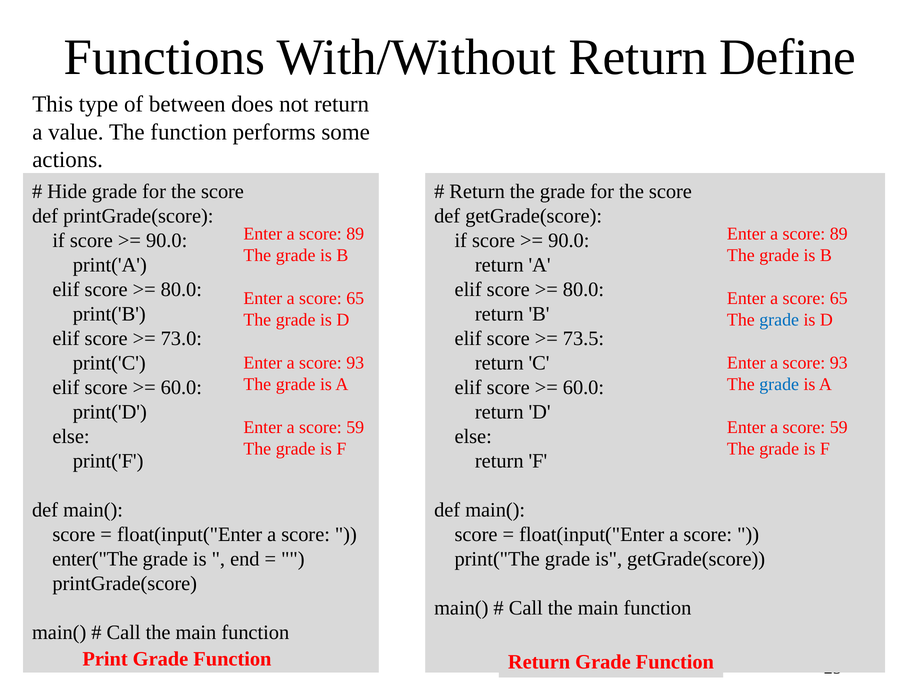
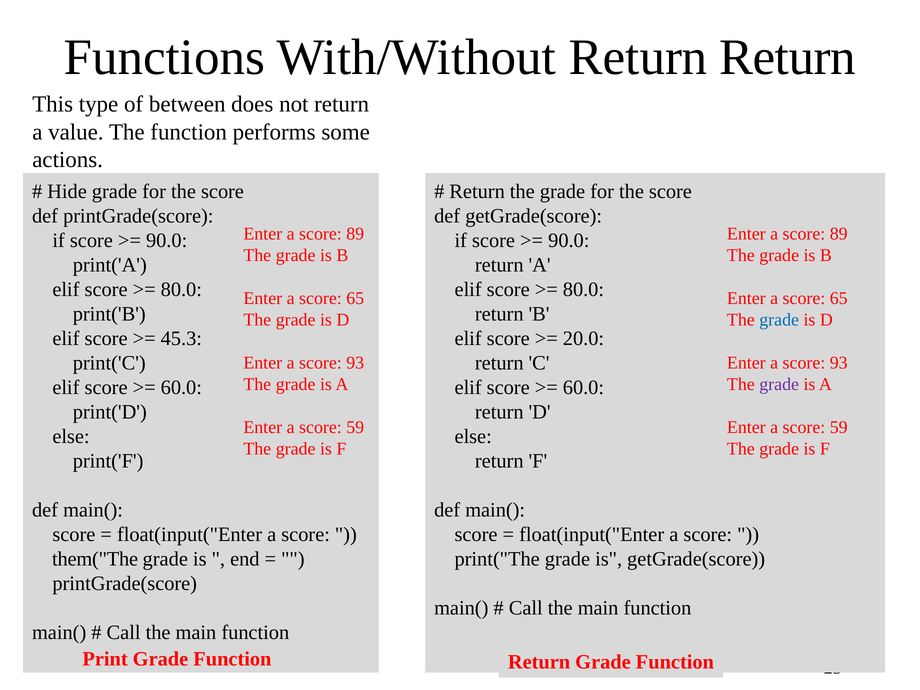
Return Define: Define -> Return
73.0: 73.0 -> 45.3
73.5: 73.5 -> 20.0
grade at (779, 384) colour: blue -> purple
enter("The: enter("The -> them("The
